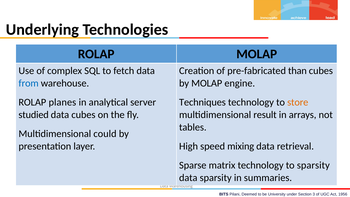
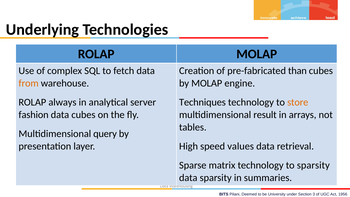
from colour: blue -> orange
planes: planes -> always
studied: studied -> fashion
could: could -> query
mixing: mixing -> values
